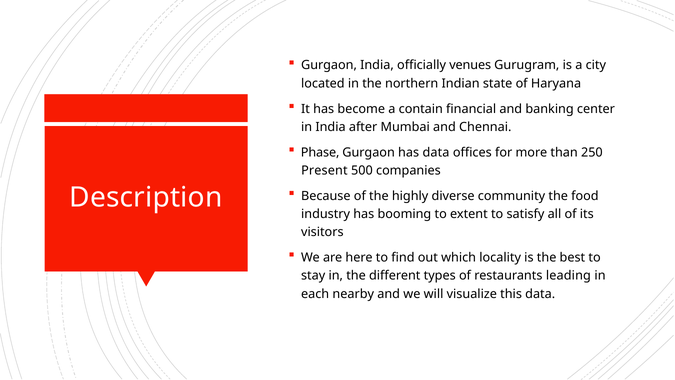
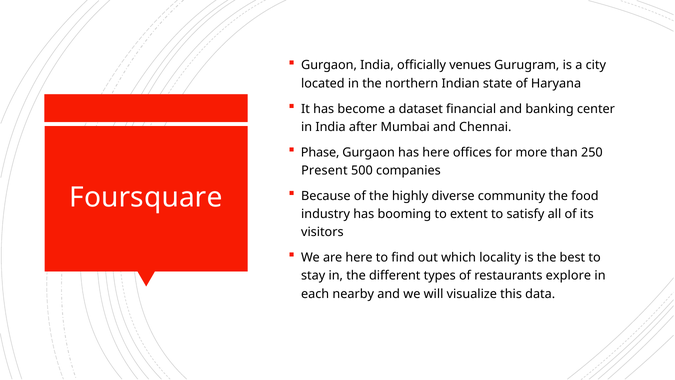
contain: contain -> dataset
has data: data -> here
Description: Description -> Foursquare
leading: leading -> explore
